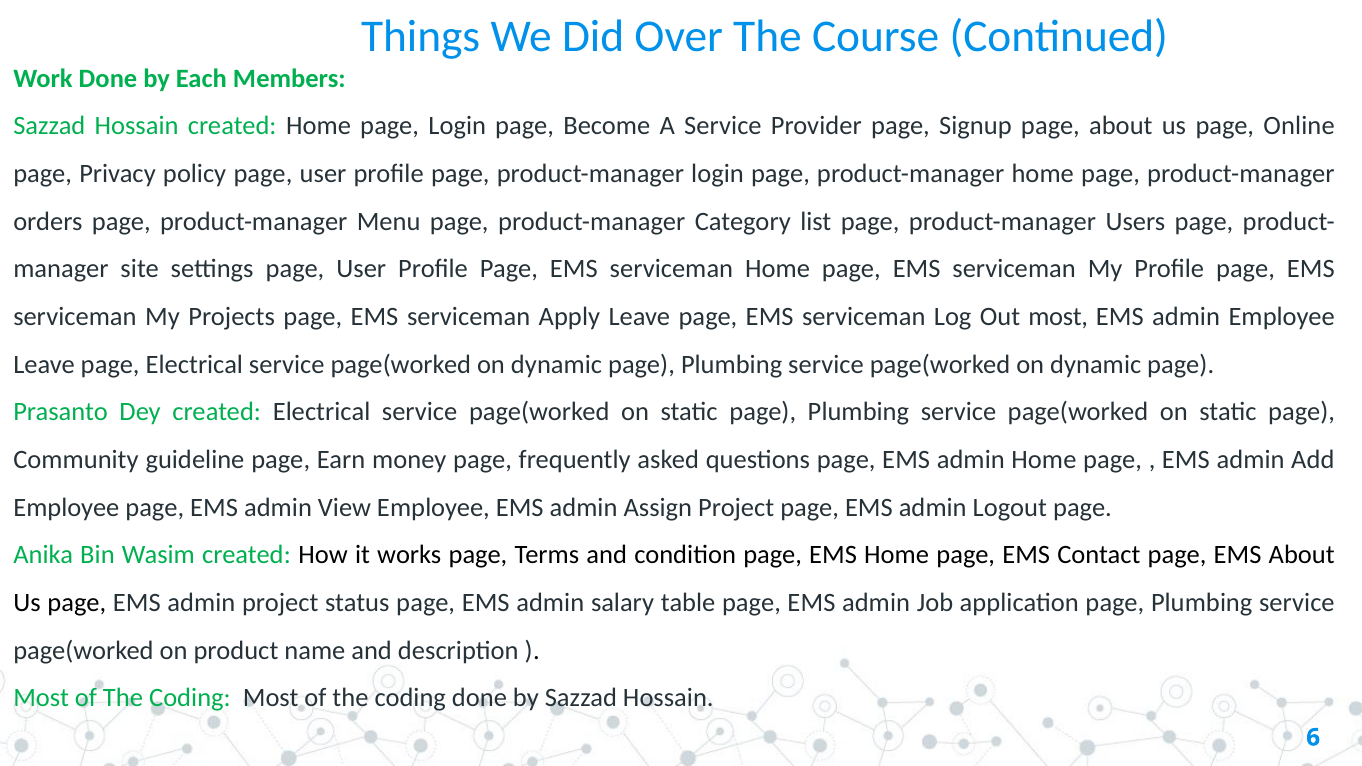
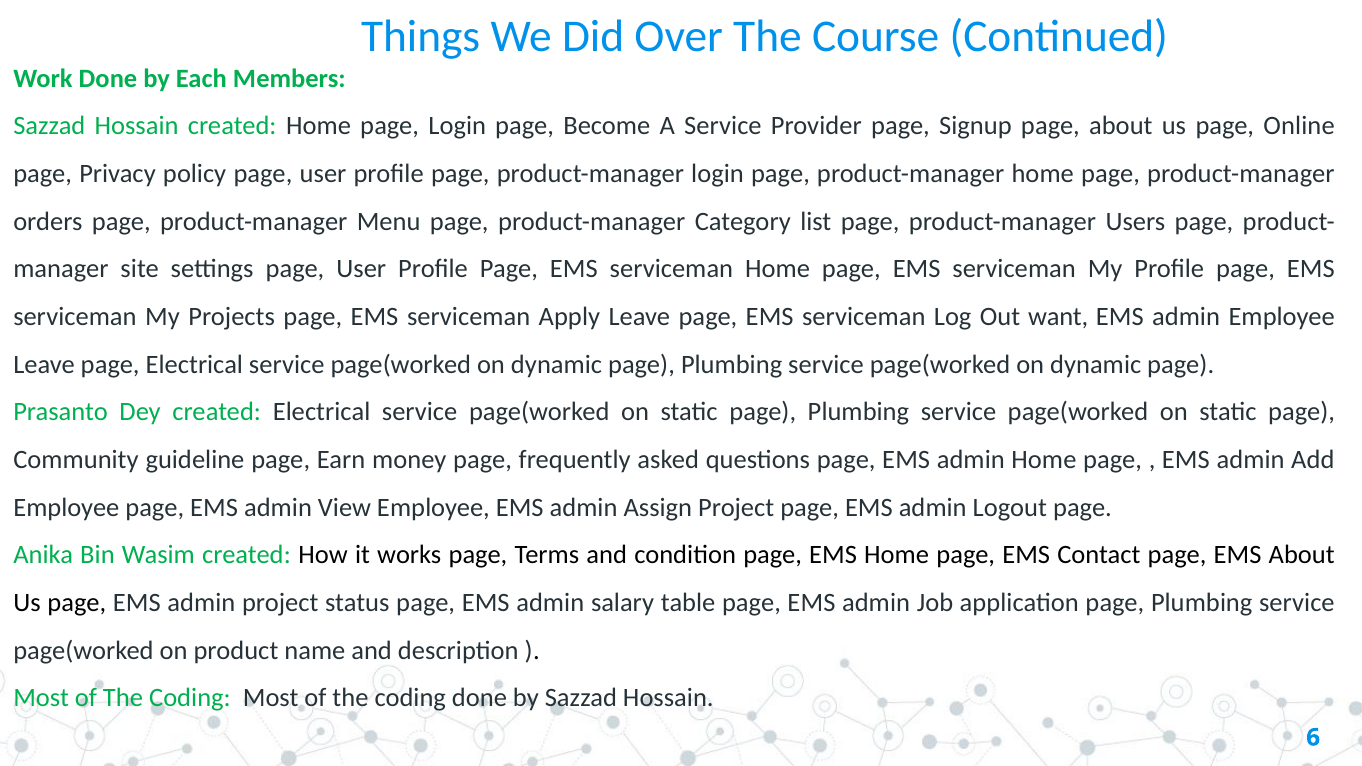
Out most: most -> want
